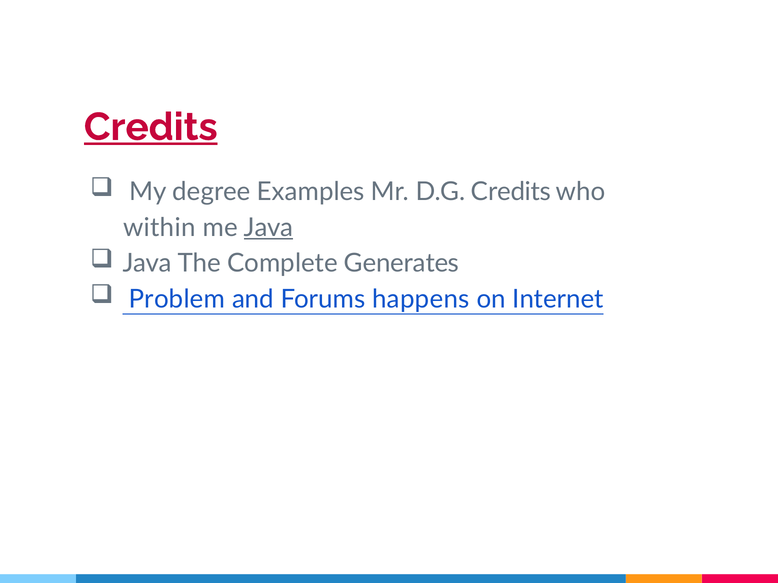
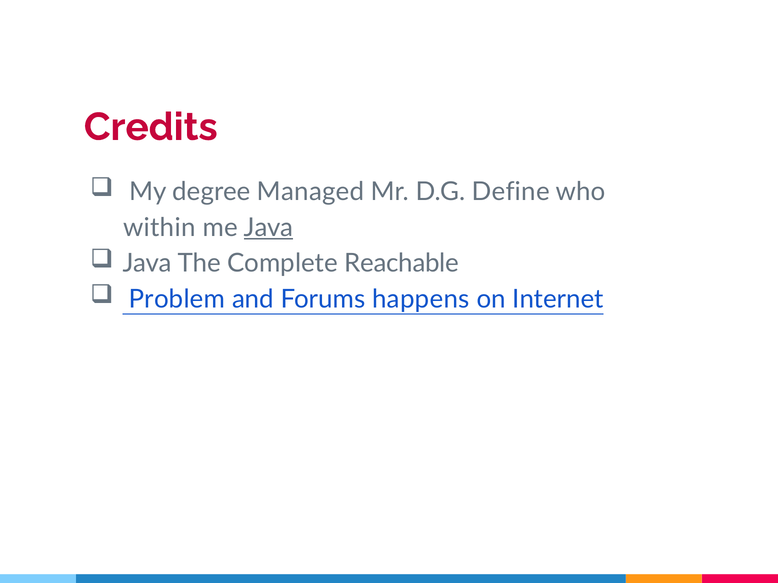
Credits at (151, 127) underline: present -> none
Examples: Examples -> Managed
D.G Credits: Credits -> Define
Generates: Generates -> Reachable
